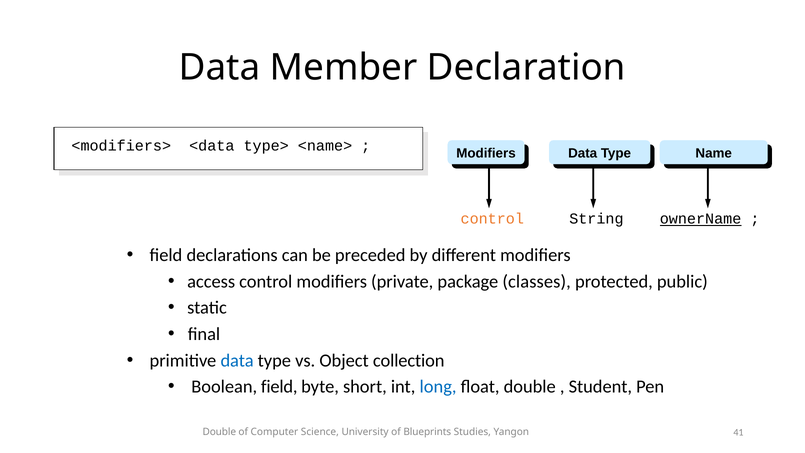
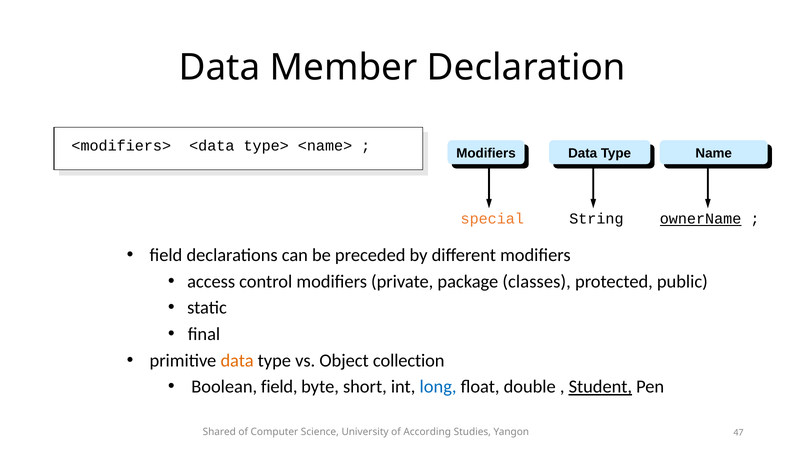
control at (492, 219): control -> special
data at (237, 360) colour: blue -> orange
Student underline: none -> present
Double at (219, 432): Double -> Shared
Blueprints: Blueprints -> According
41: 41 -> 47
